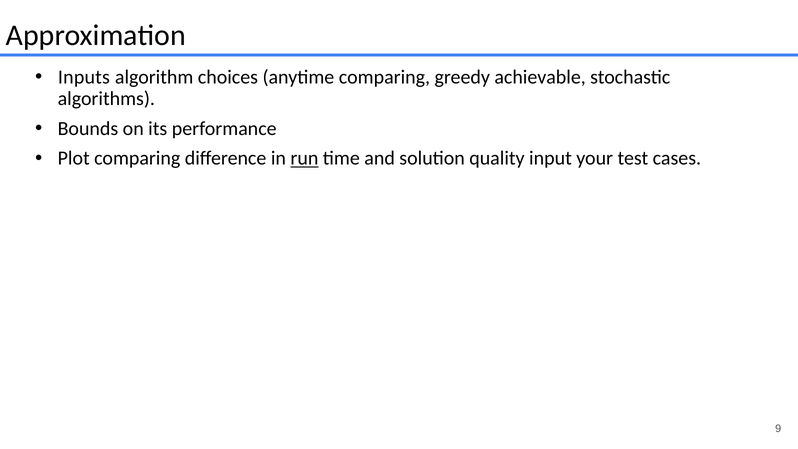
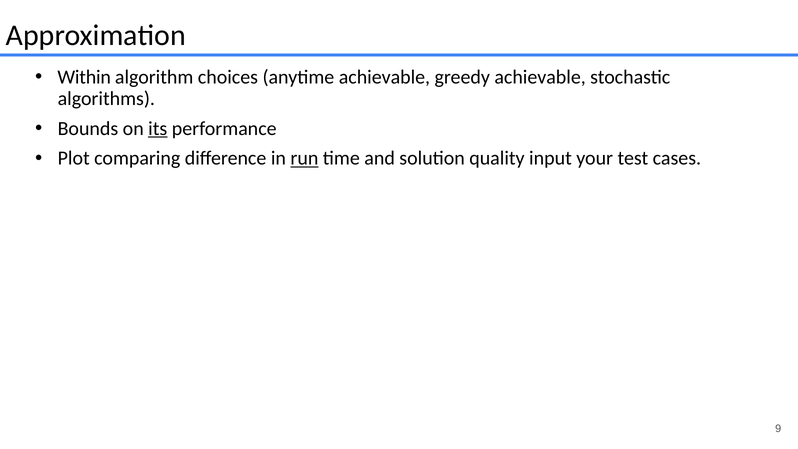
Inputs: Inputs -> Within
anytime comparing: comparing -> achievable
its underline: none -> present
